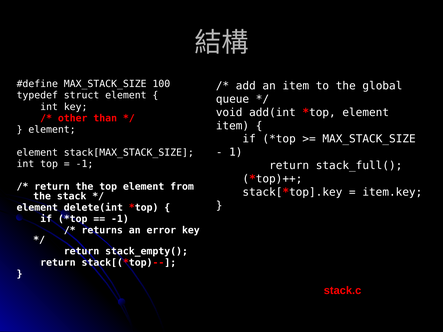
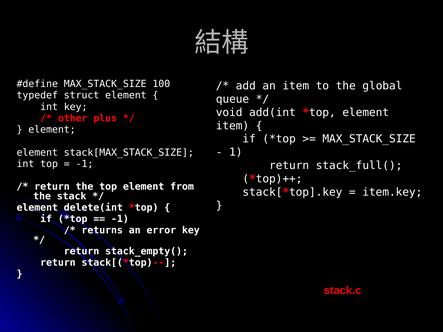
than: than -> plus
